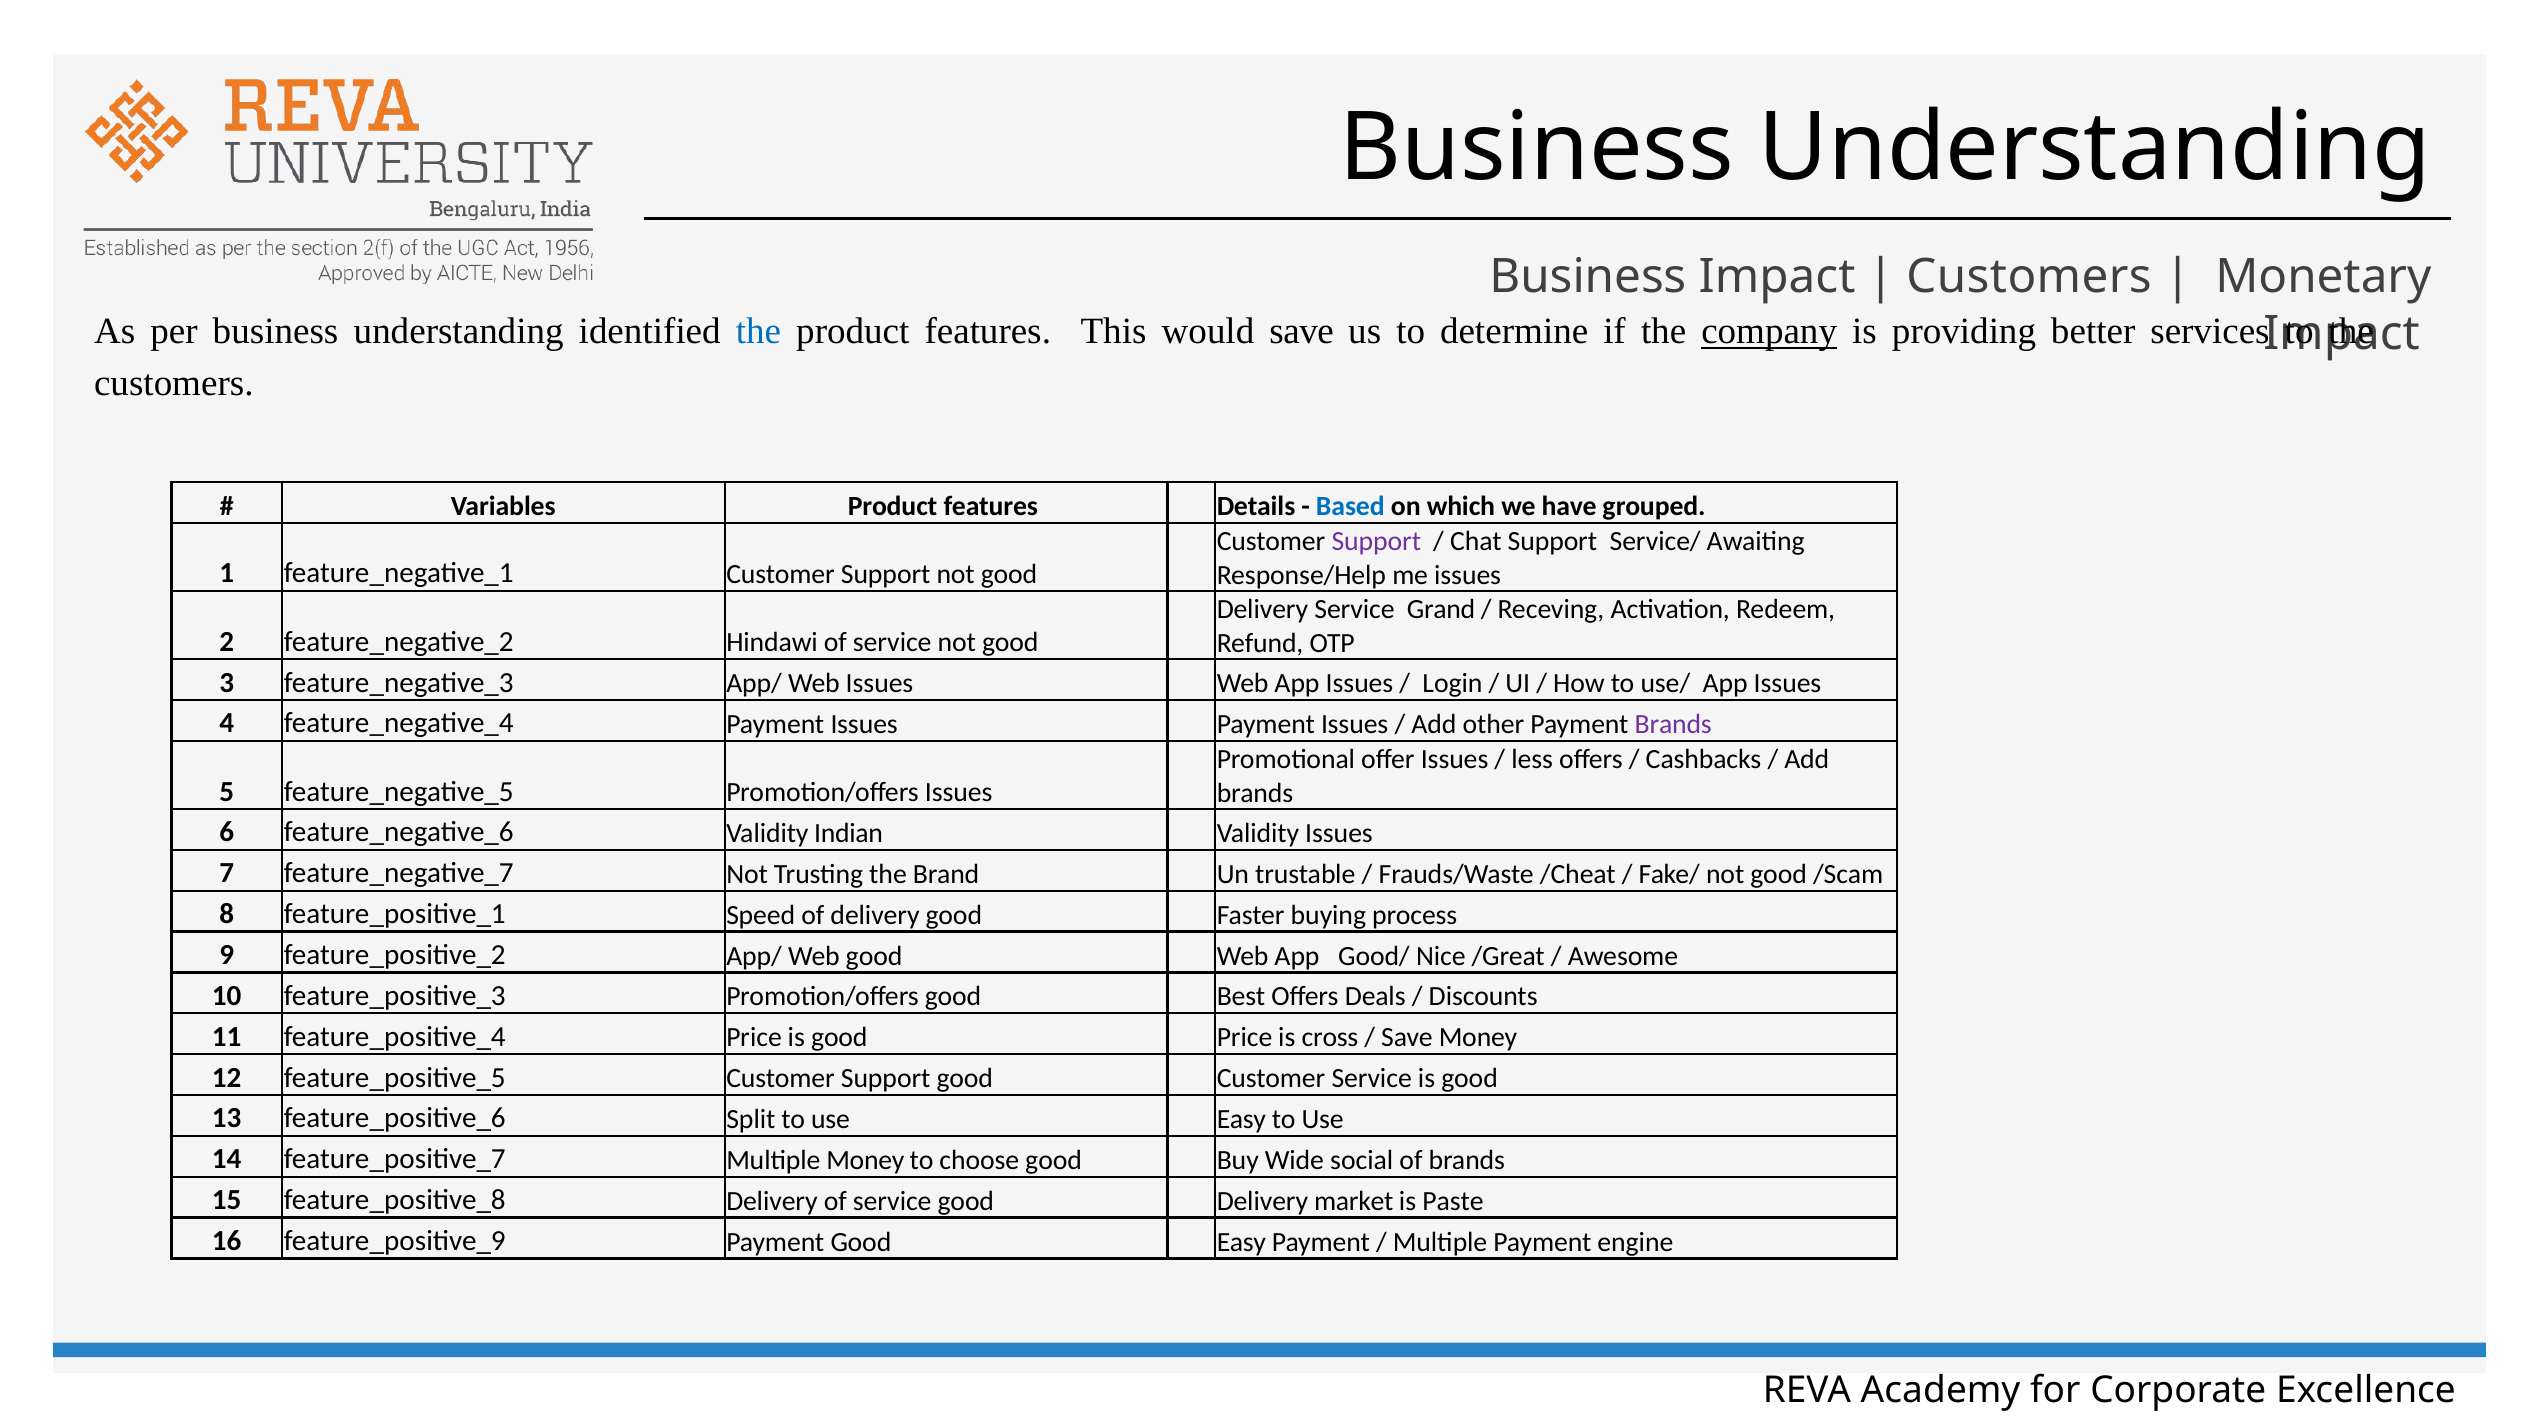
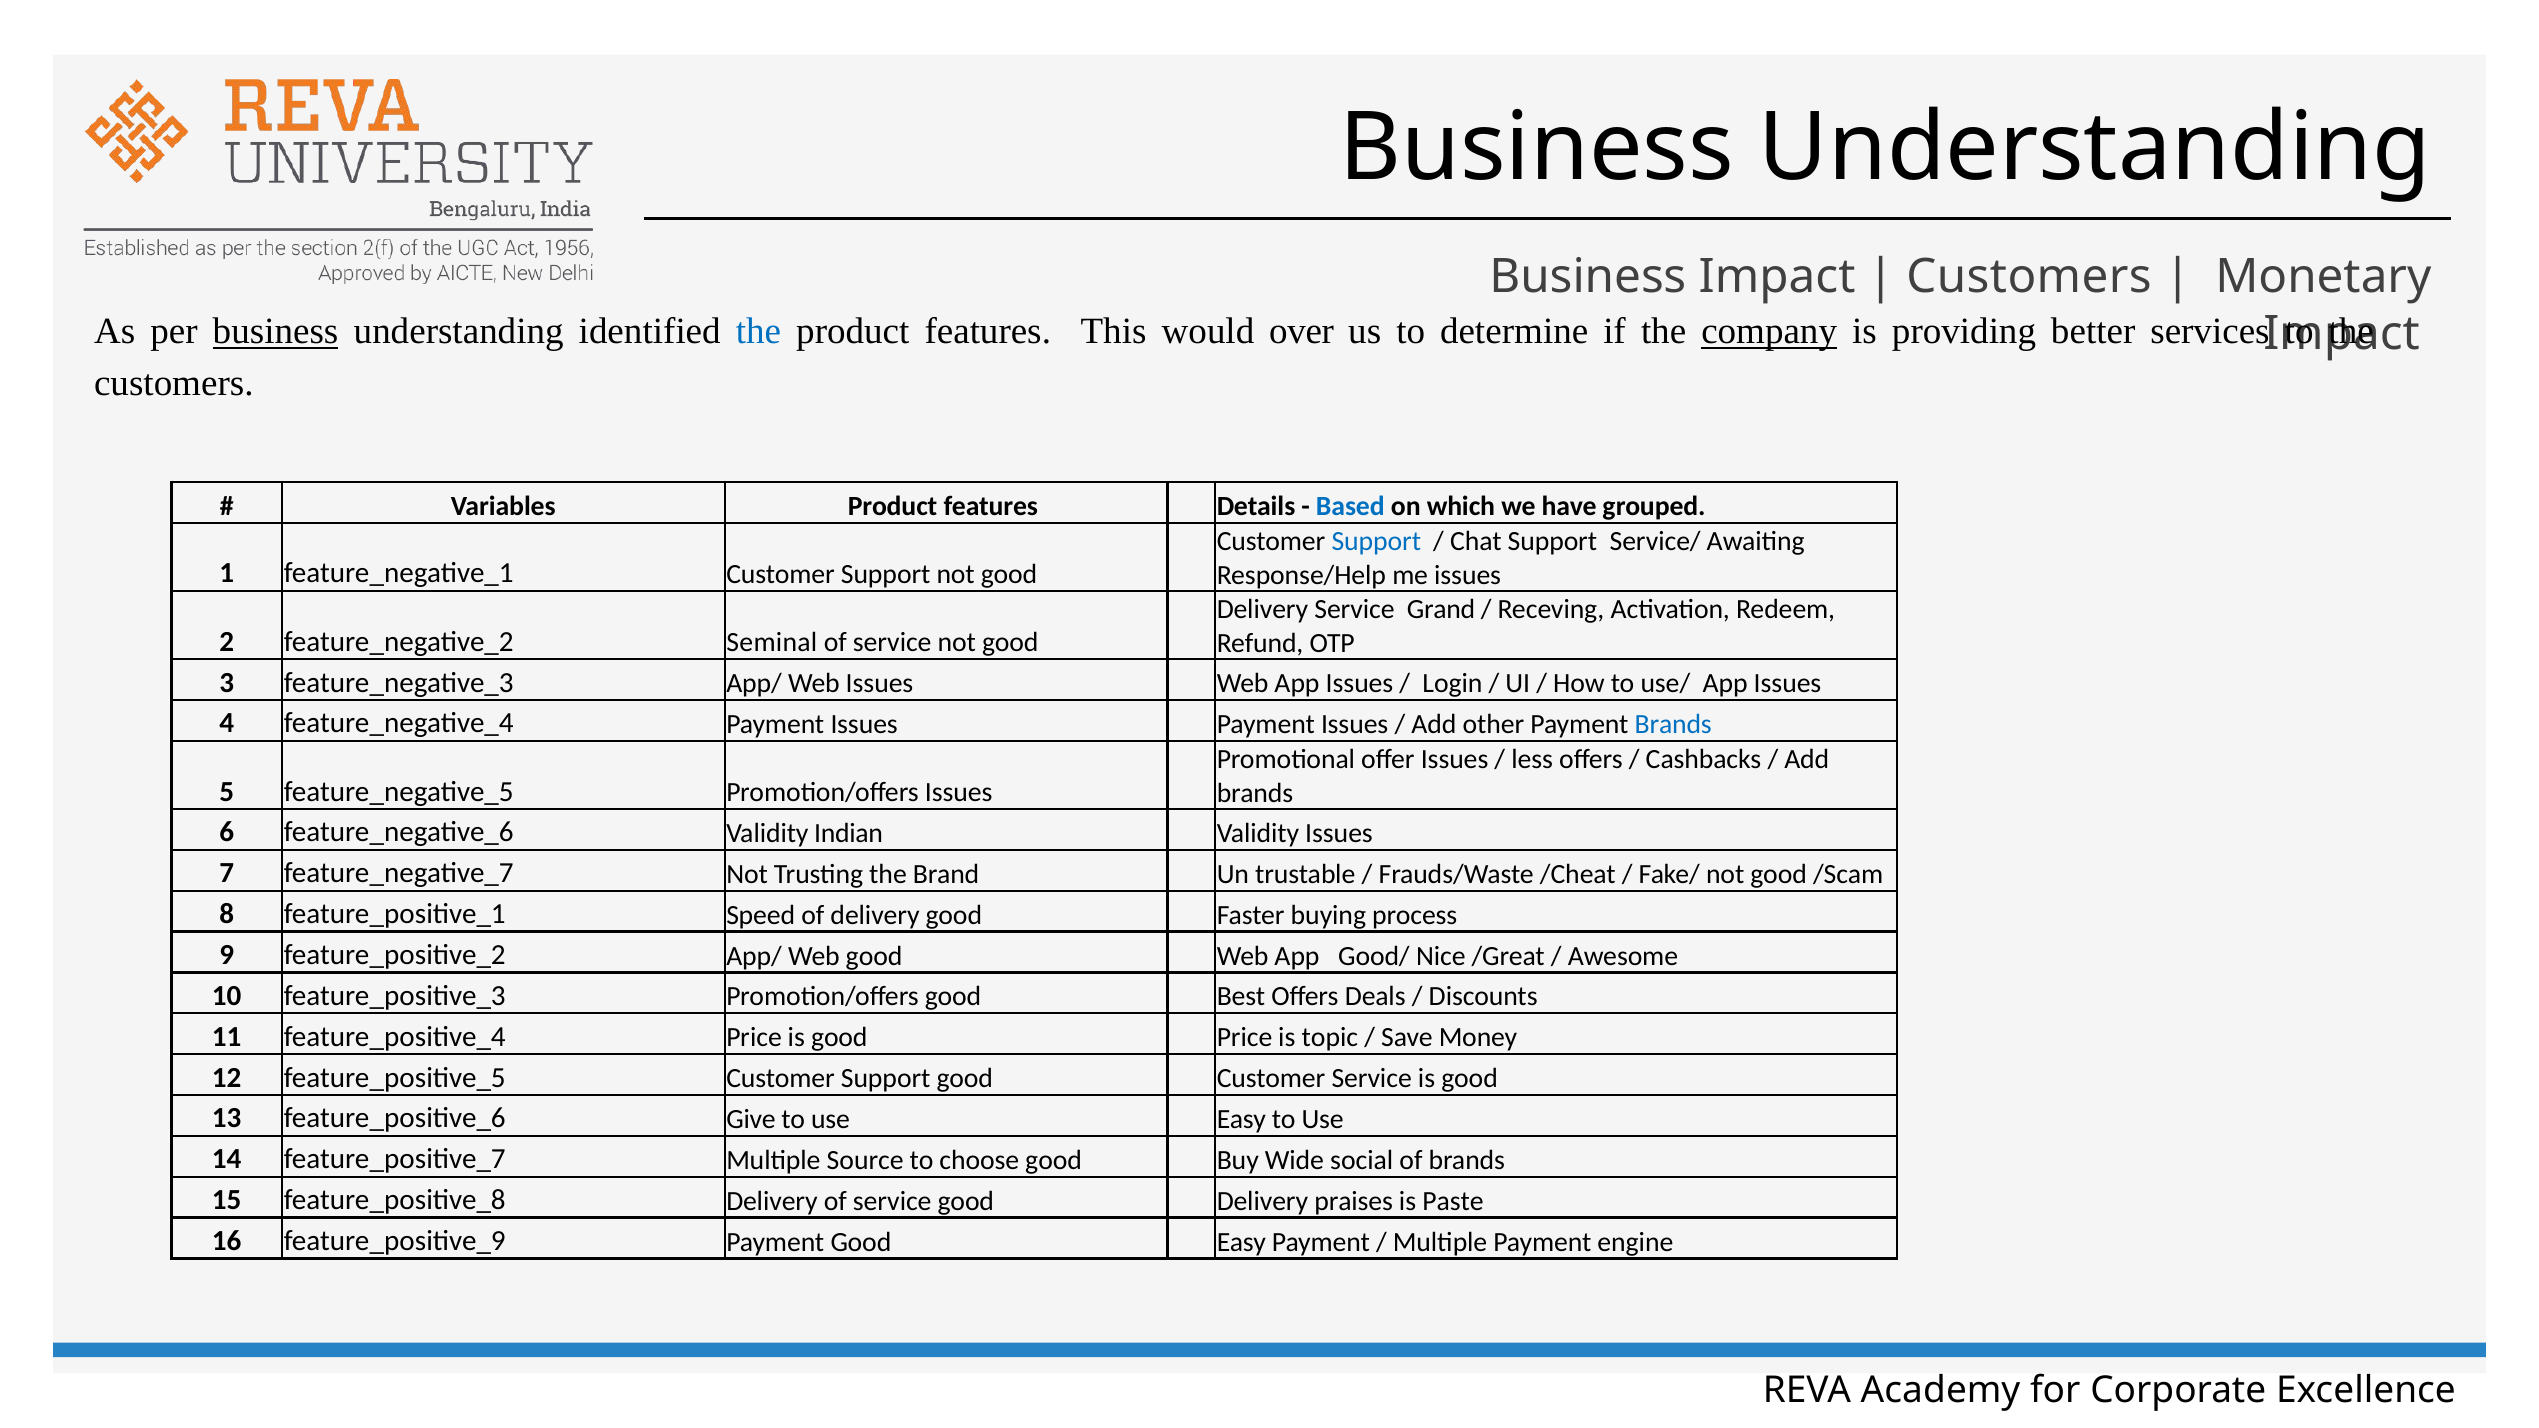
business at (276, 332) underline: none -> present
would save: save -> over
Support at (1376, 541) colour: purple -> blue
Hindawi: Hindawi -> Seminal
Brands at (1673, 724) colour: purple -> blue
cross: cross -> topic
Split: Split -> Give
Multiple Money: Money -> Source
market: market -> praises
